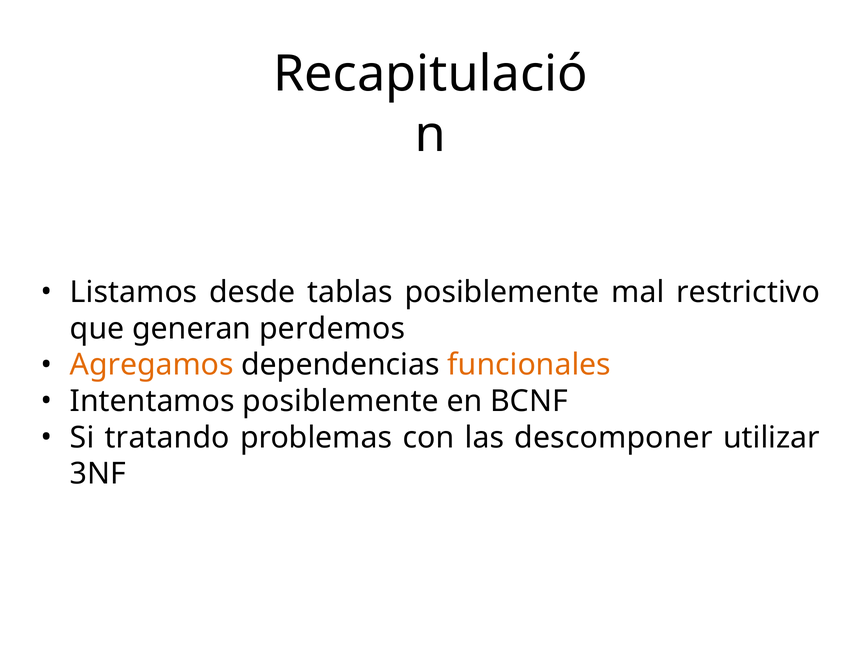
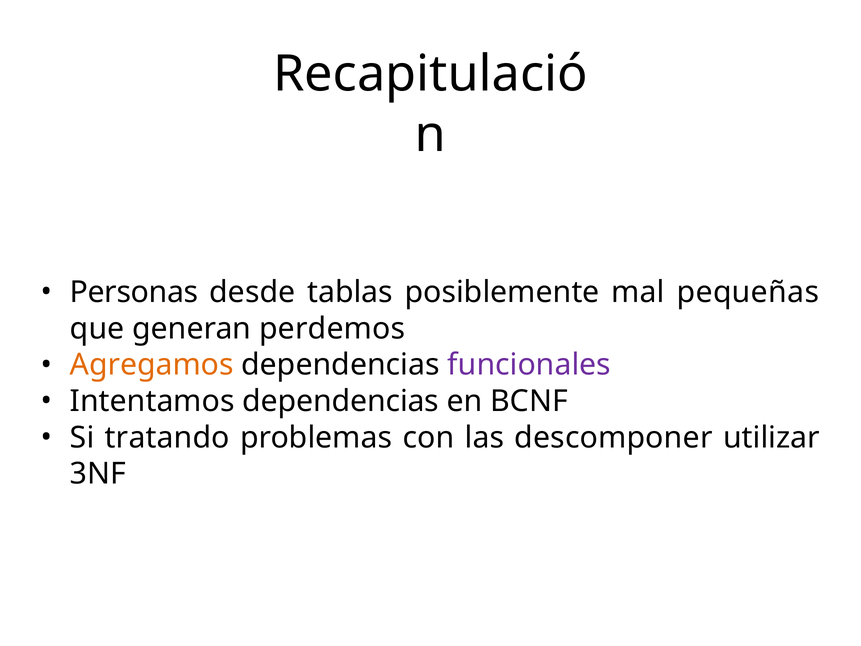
Listamos: Listamos -> Personas
restrictivo: restrictivo -> pequeñas
funcionales colour: orange -> purple
Intentamos posiblemente: posiblemente -> dependencias
